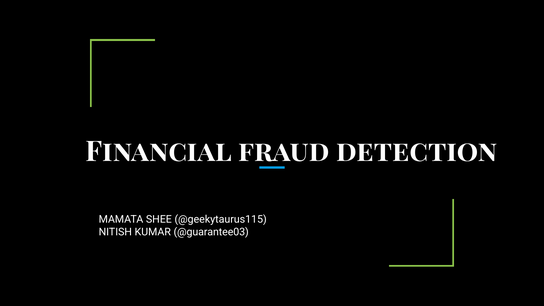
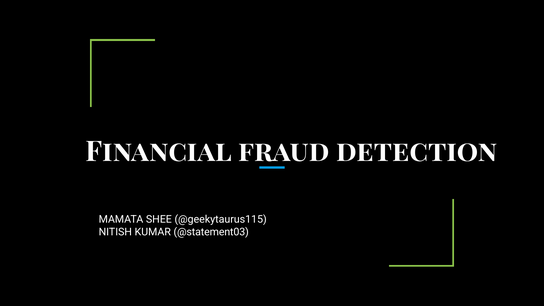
@guarantee03: @guarantee03 -> @statement03
